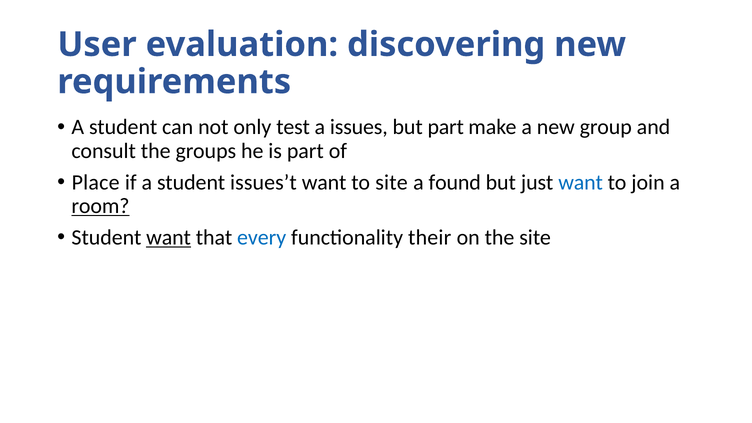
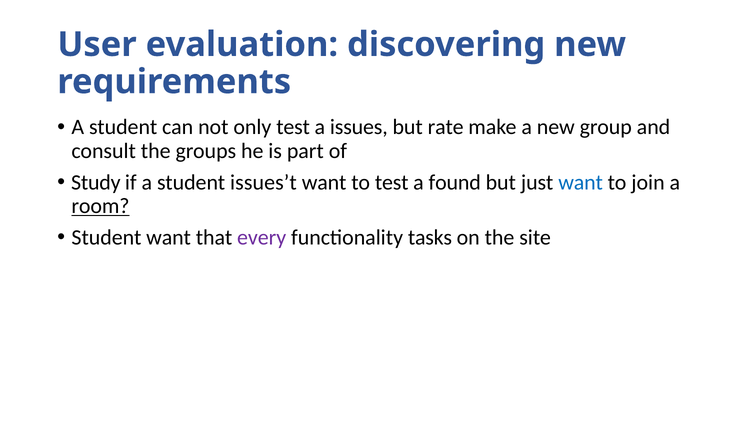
but part: part -> rate
Place: Place -> Study
to site: site -> test
want at (169, 238) underline: present -> none
every colour: blue -> purple
their: their -> tasks
